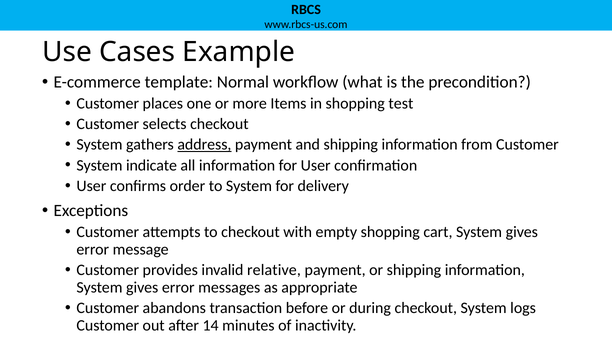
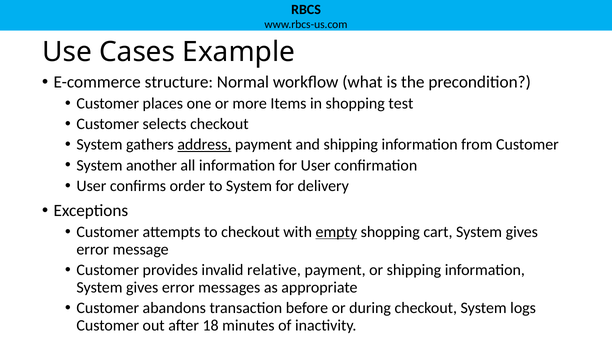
template: template -> structure
indicate: indicate -> another
empty underline: none -> present
14: 14 -> 18
